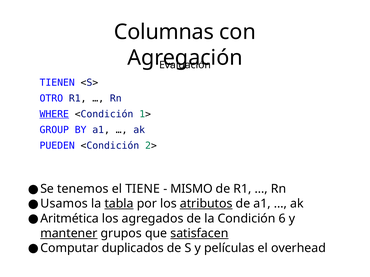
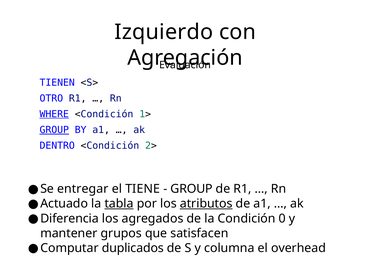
Columnas: Columnas -> Izquierdo
GROUP at (54, 130) underline: none -> present
PUEDEN: PUEDEN -> DENTRO
tenemos: tenemos -> entregar
MISMO at (192, 189): MISMO -> GROUP
Usamos: Usamos -> Actuado
Aritmética: Aritmética -> Diferencia
6: 6 -> 0
mantener underline: present -> none
satisfacen underline: present -> none
películas: películas -> columna
